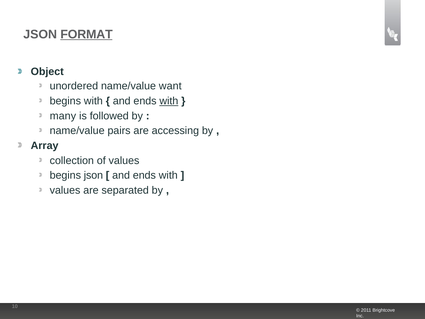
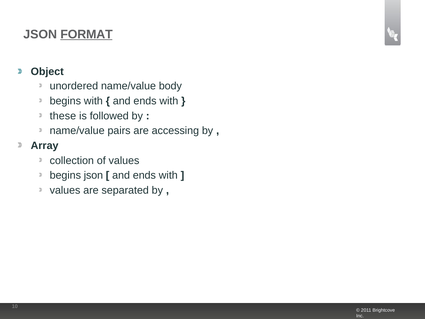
want: want -> body
with at (169, 101) underline: present -> none
many: many -> these
